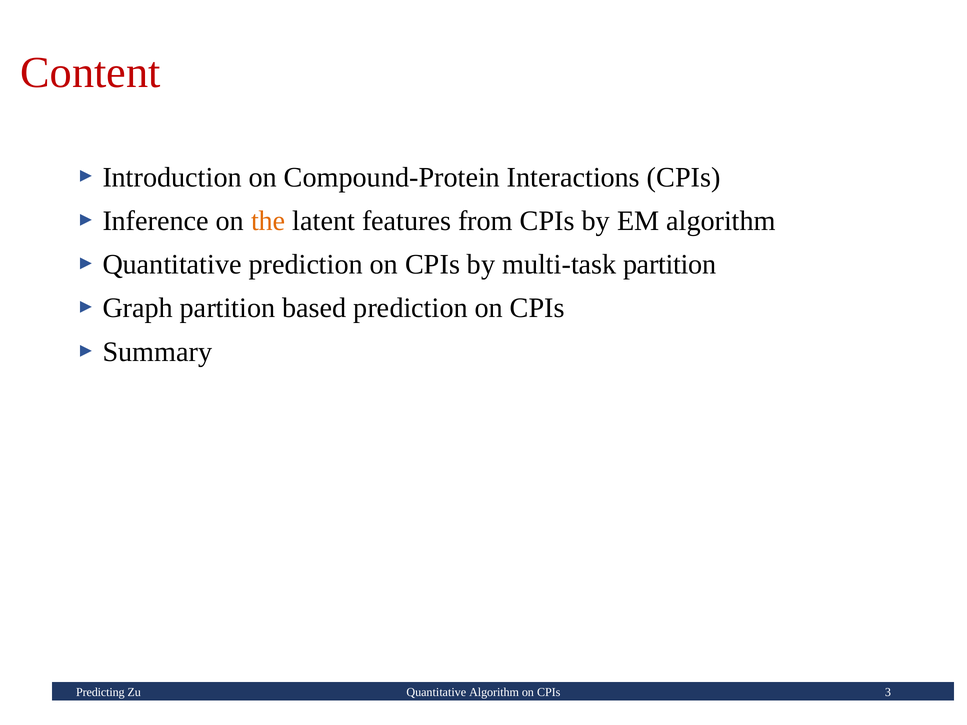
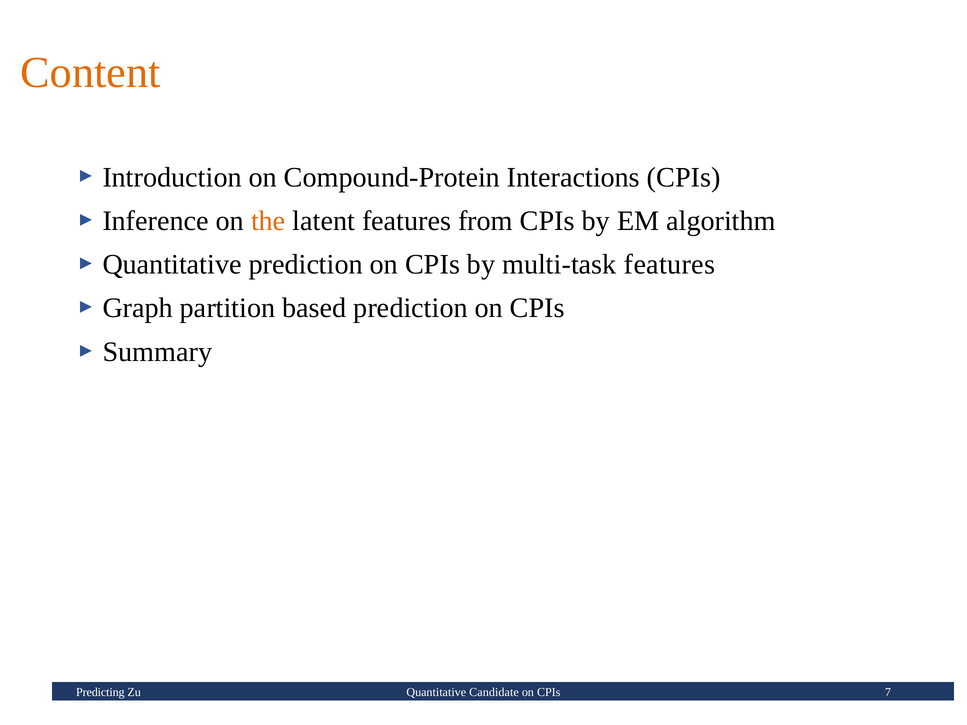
Content colour: red -> orange
multi-task partition: partition -> features
Quantitative Algorithm: Algorithm -> Candidate
3: 3 -> 7
